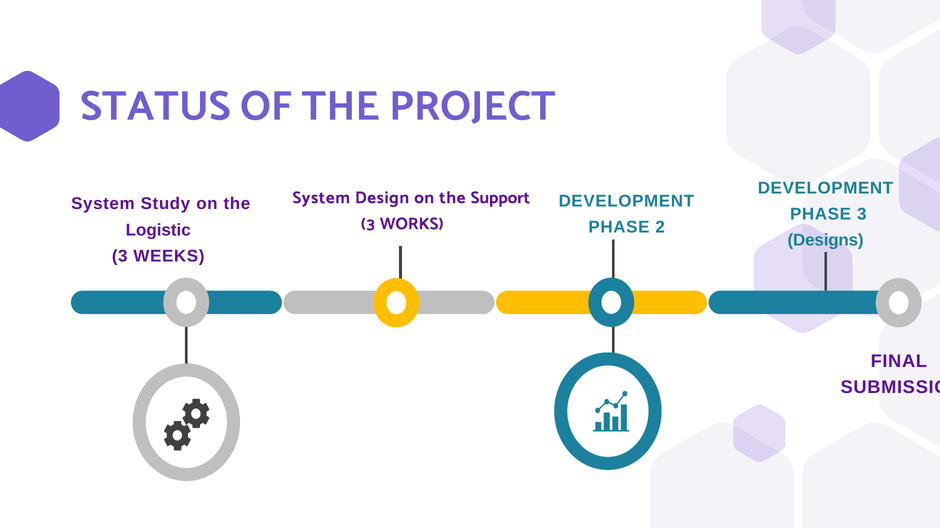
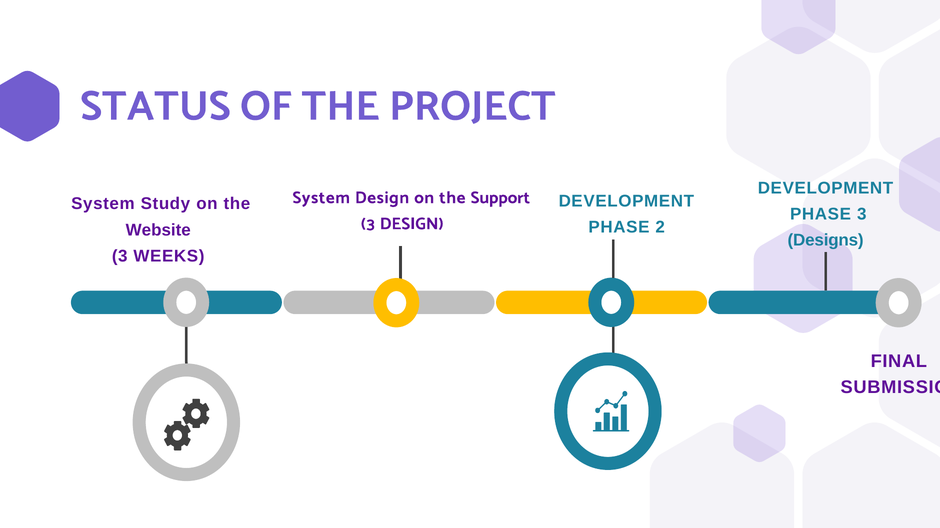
3 WORKS: WORKS -> DESIGN
Logistic: Logistic -> Website
